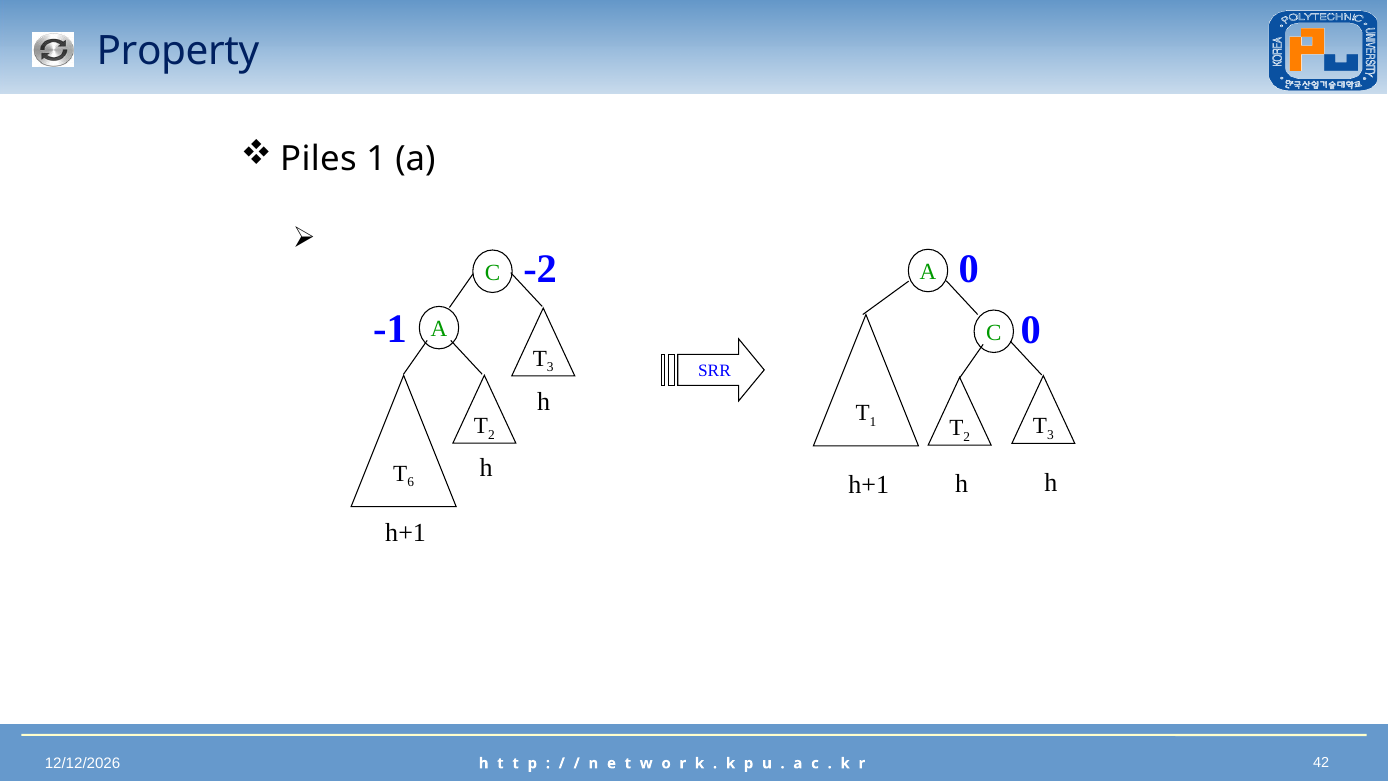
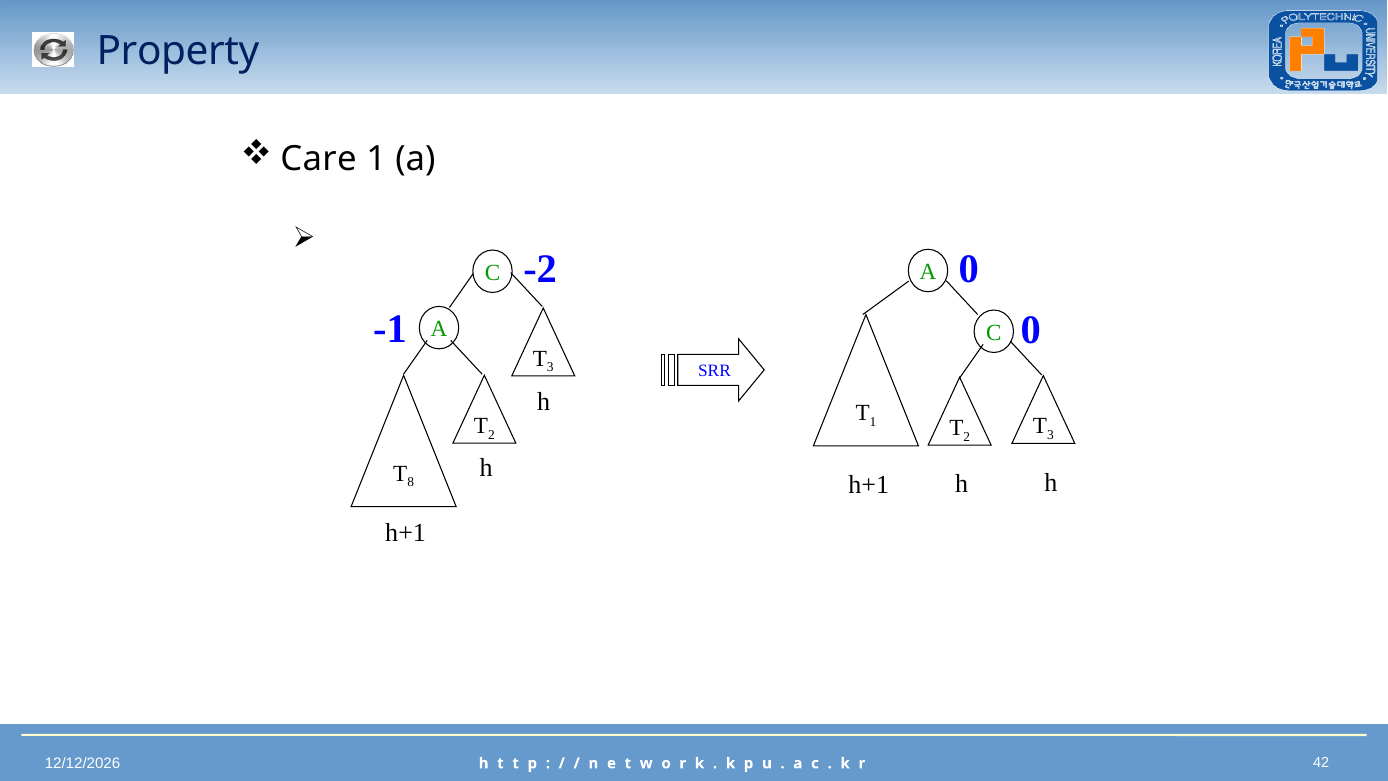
Piles: Piles -> Care
6: 6 -> 8
